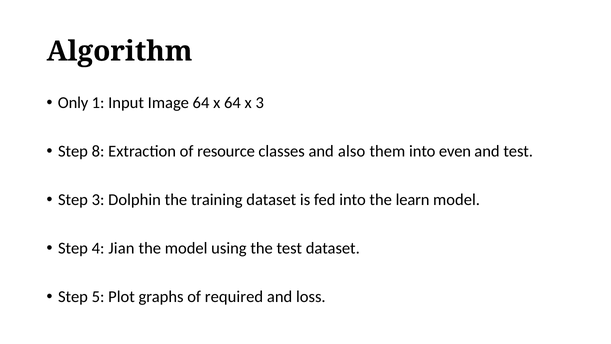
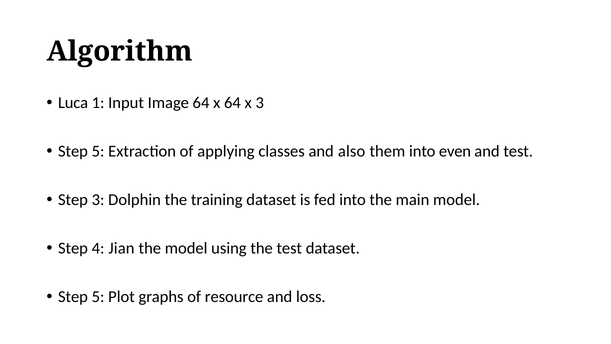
Only: Only -> Luca
8 at (98, 151): 8 -> 5
resource: resource -> applying
learn: learn -> main
required: required -> resource
